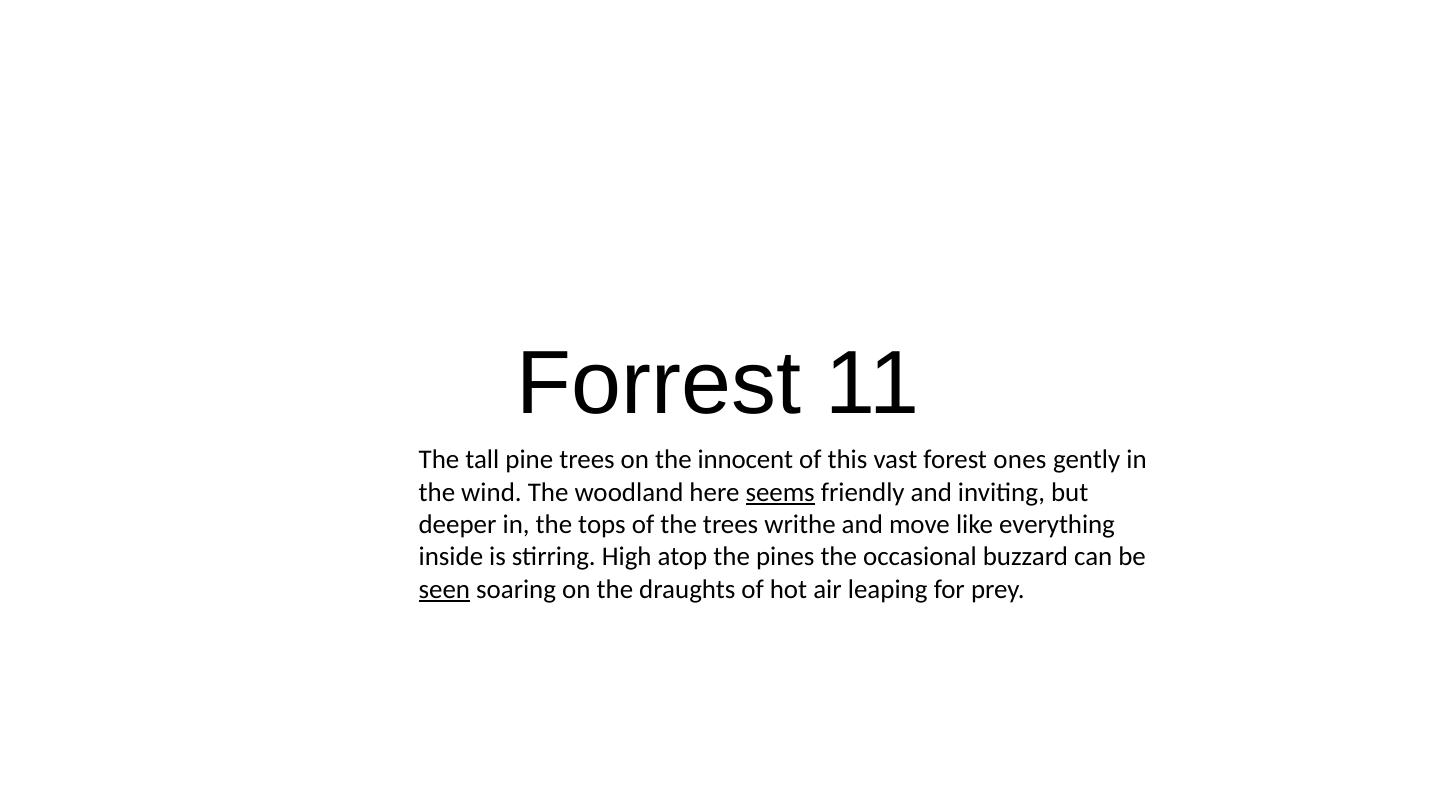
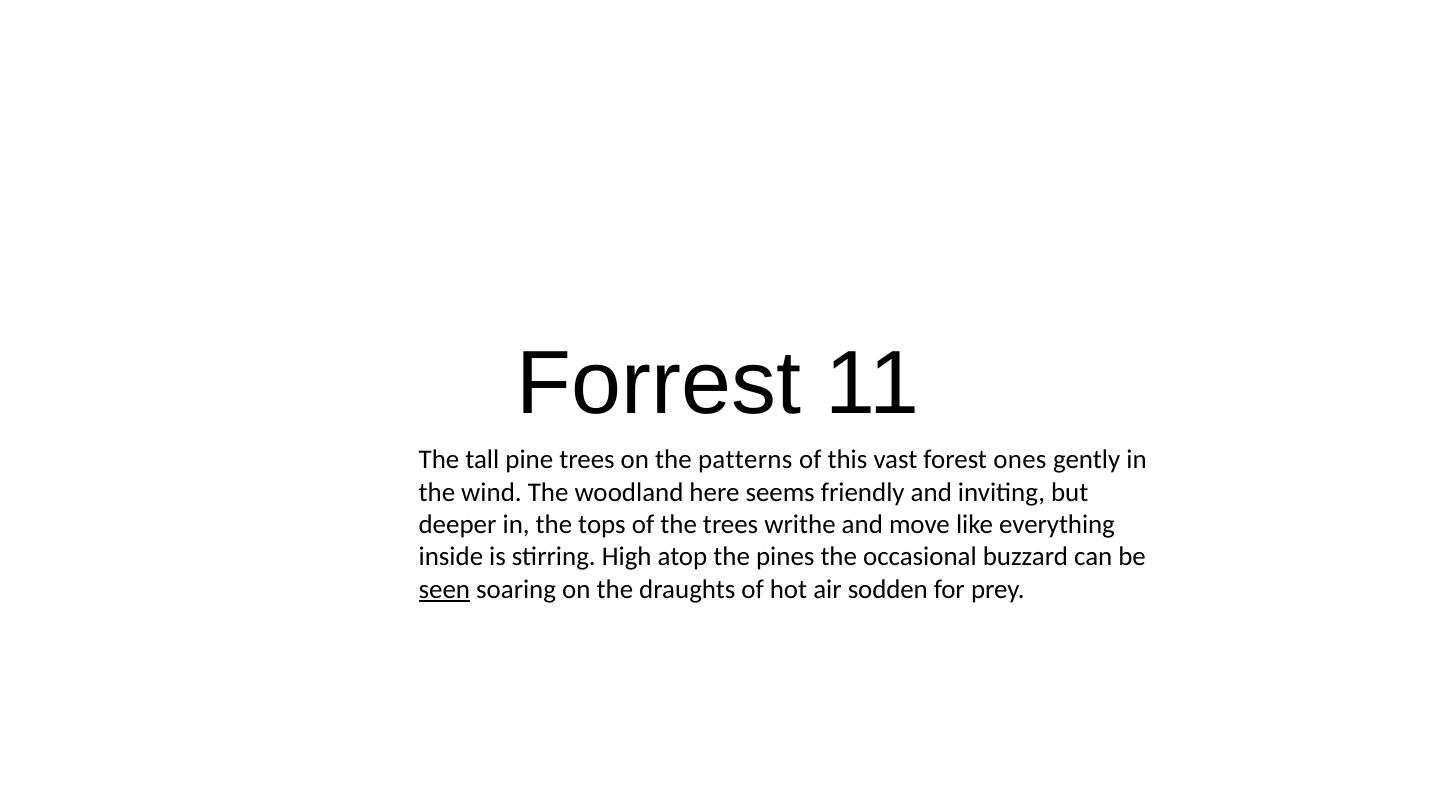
innocent: innocent -> patterns
seems underline: present -> none
leaping: leaping -> sodden
